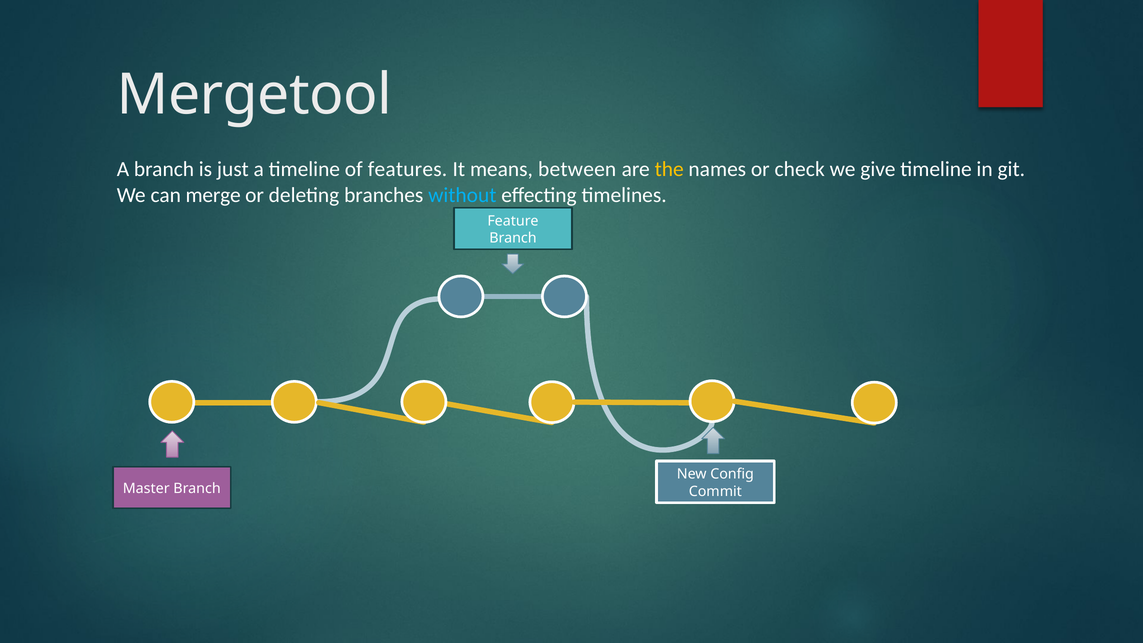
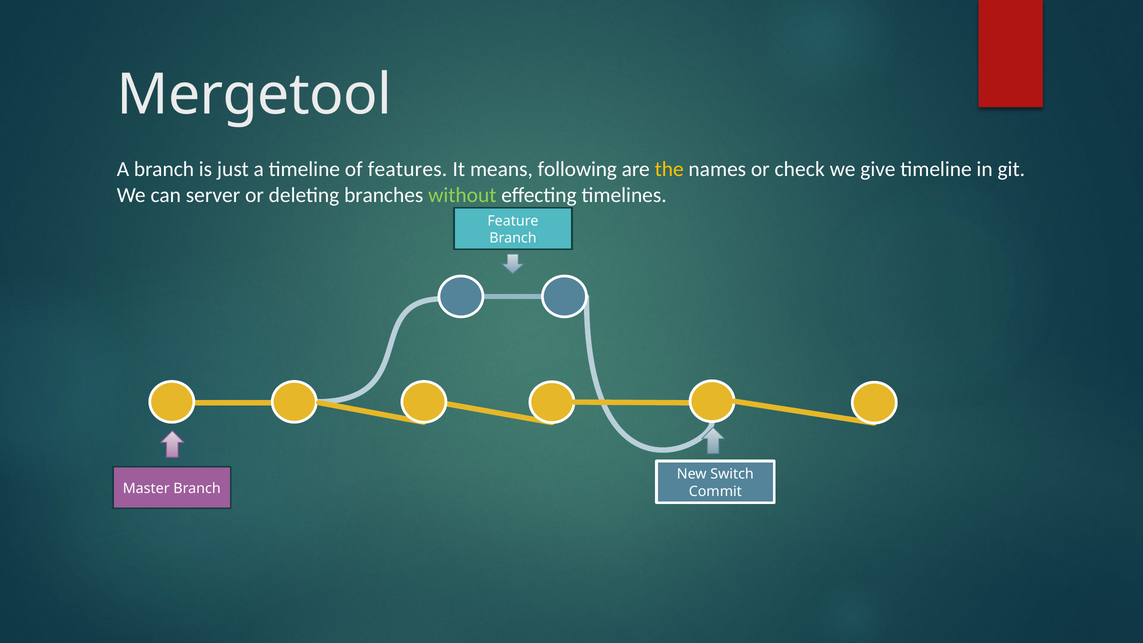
between: between -> following
merge: merge -> server
without colour: light blue -> light green
Config: Config -> Switch
